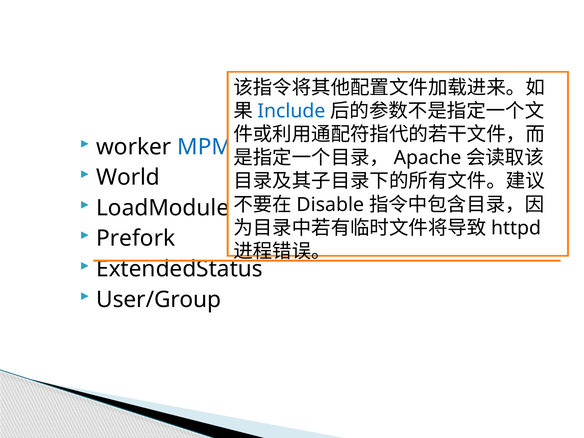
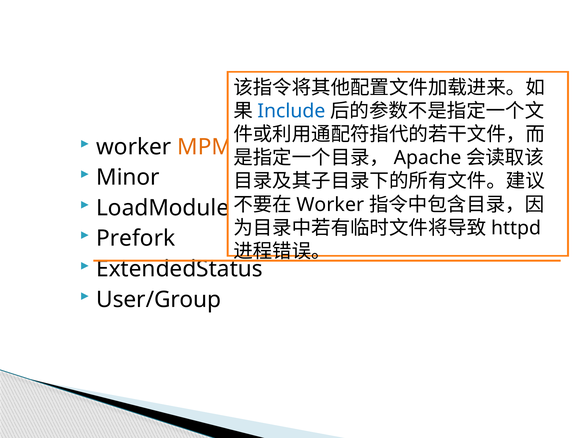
MPM colour: blue -> orange
World: World -> Minor
Disable at (330, 205): Disable -> Worker
